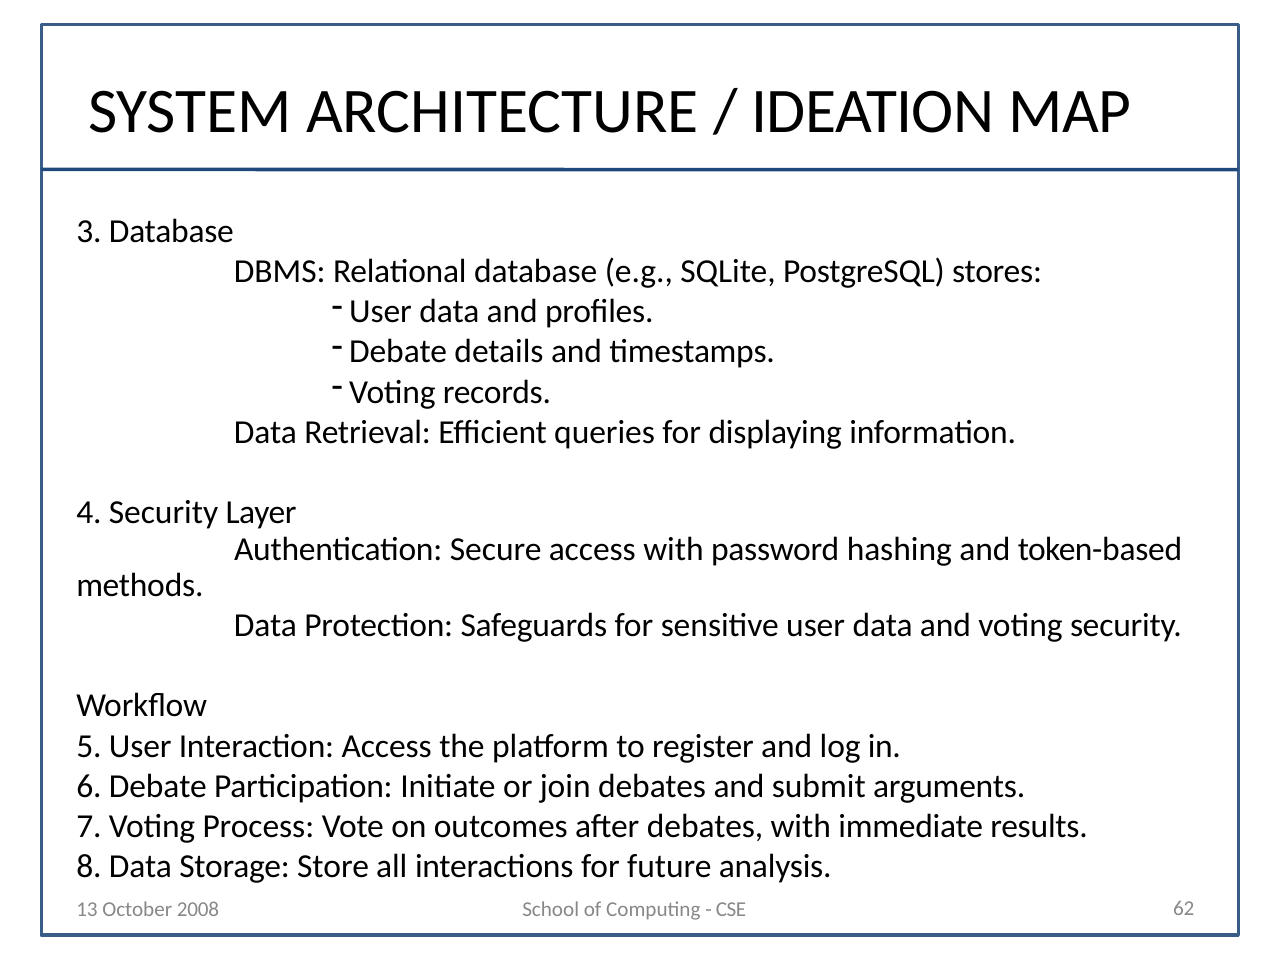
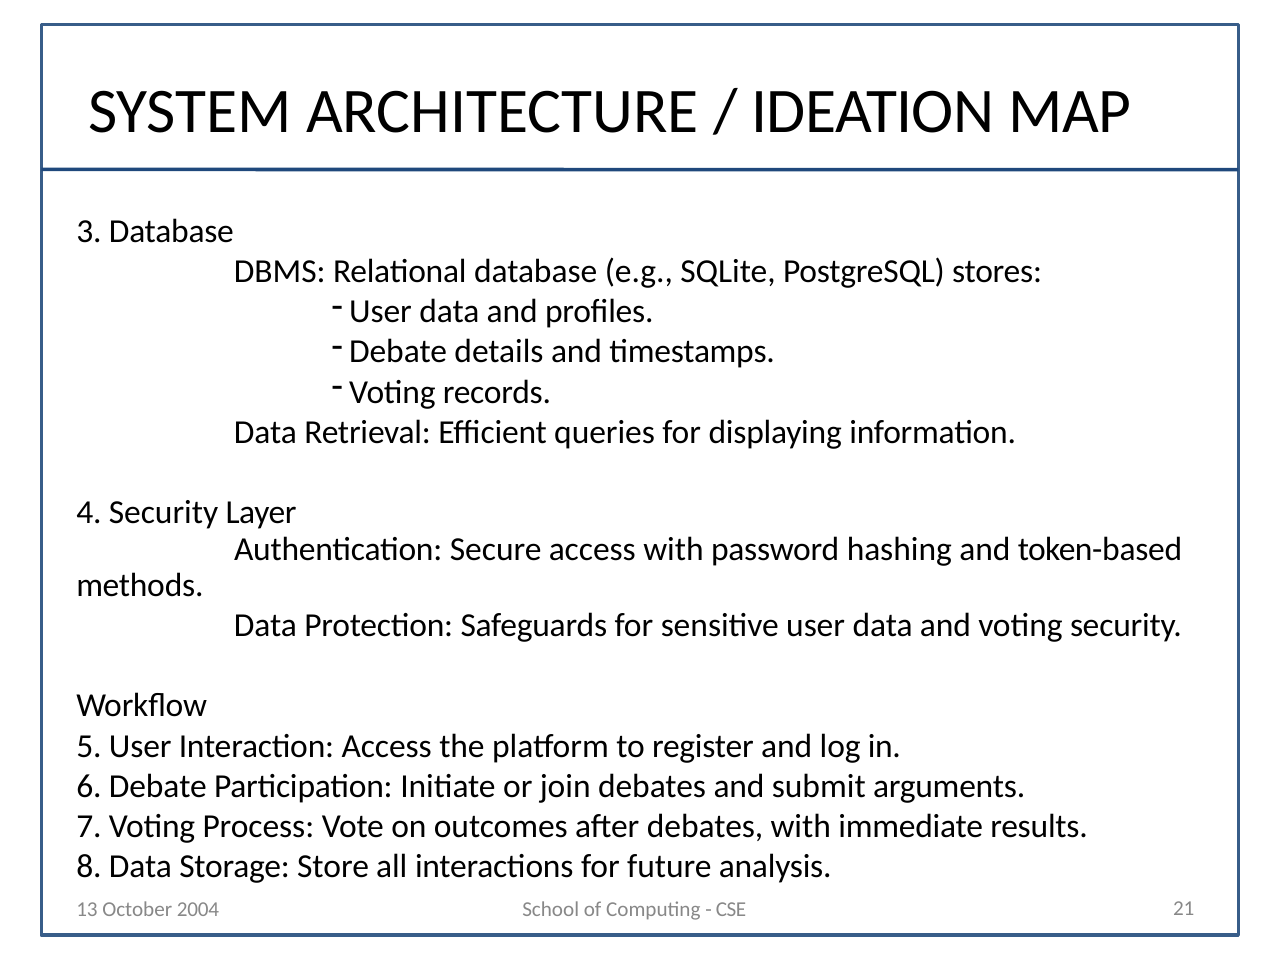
2008: 2008 -> 2004
62: 62 -> 21
